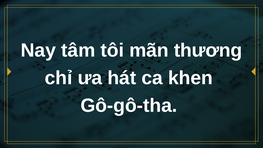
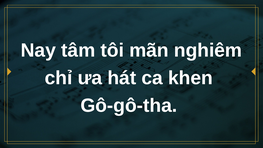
thương: thương -> nghiêm
